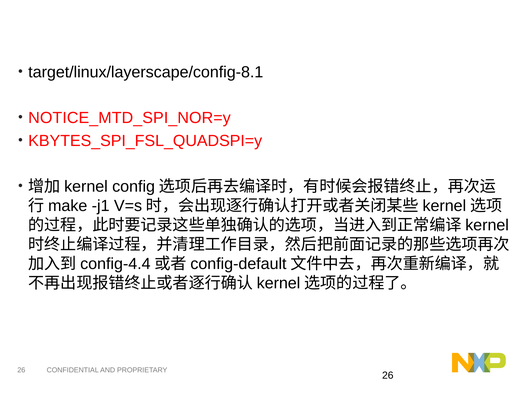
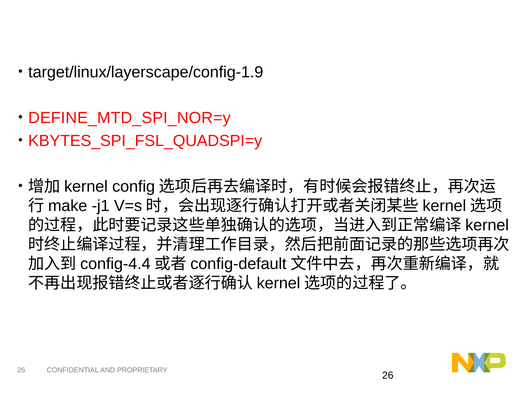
target/linux/layerscape/config-8.1: target/linux/layerscape/config-8.1 -> target/linux/layerscape/config-1.9
NOTICE_MTD_SPI_NOR=y: NOTICE_MTD_SPI_NOR=y -> DEFINE_MTD_SPI_NOR=y
